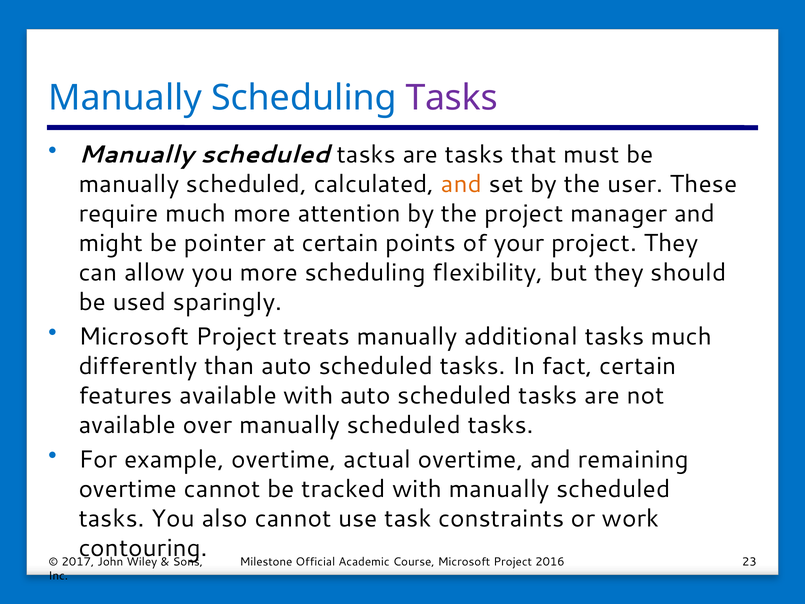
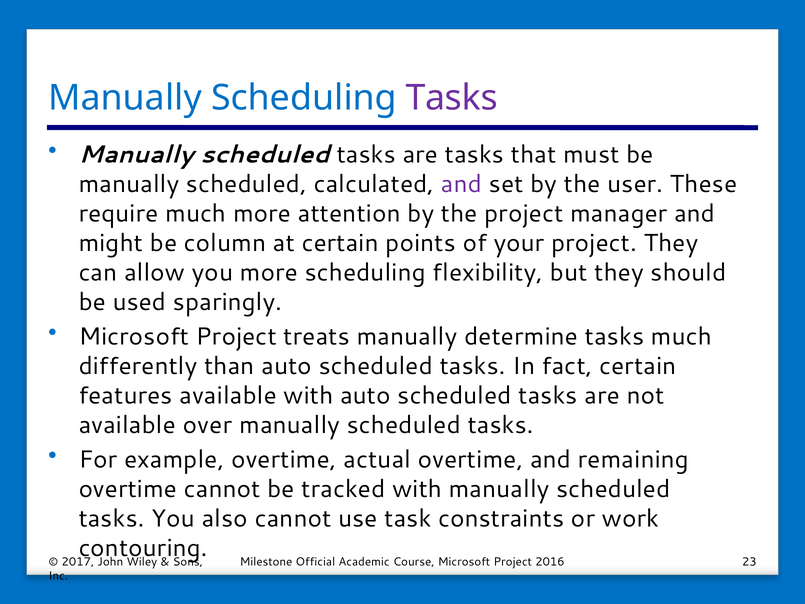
and at (462, 184) colour: orange -> purple
pointer: pointer -> column
additional: additional -> determine
